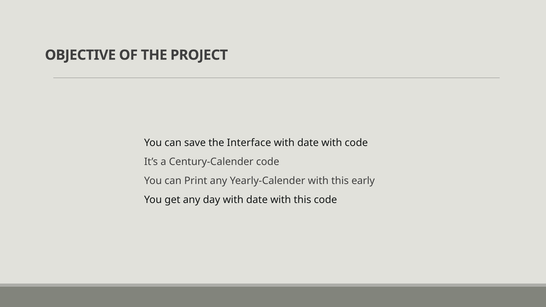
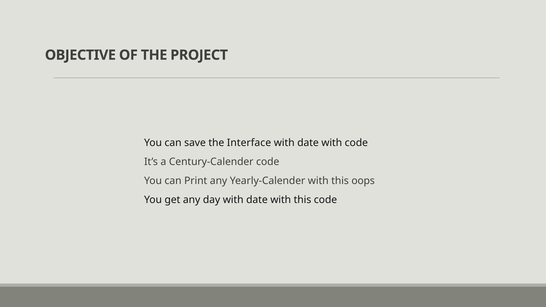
early: early -> oops
